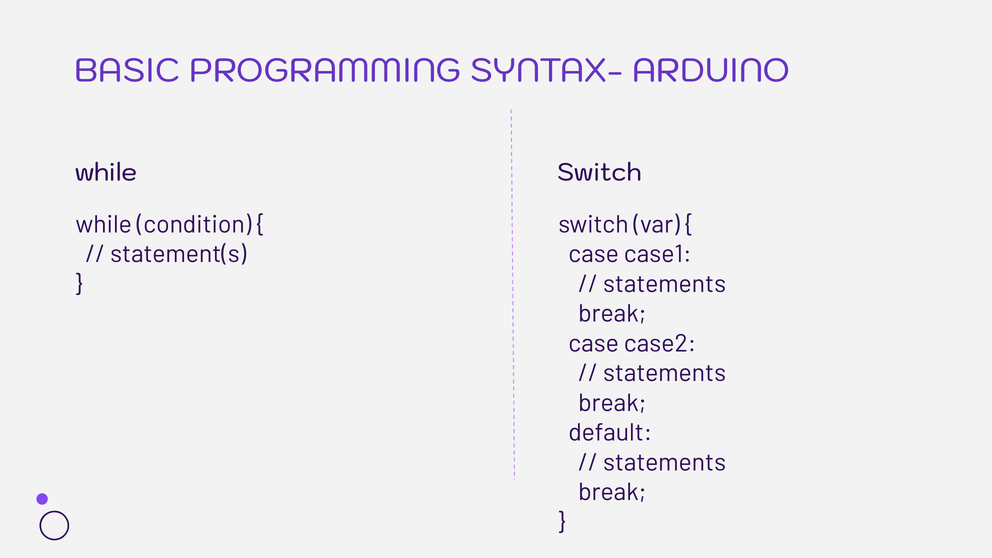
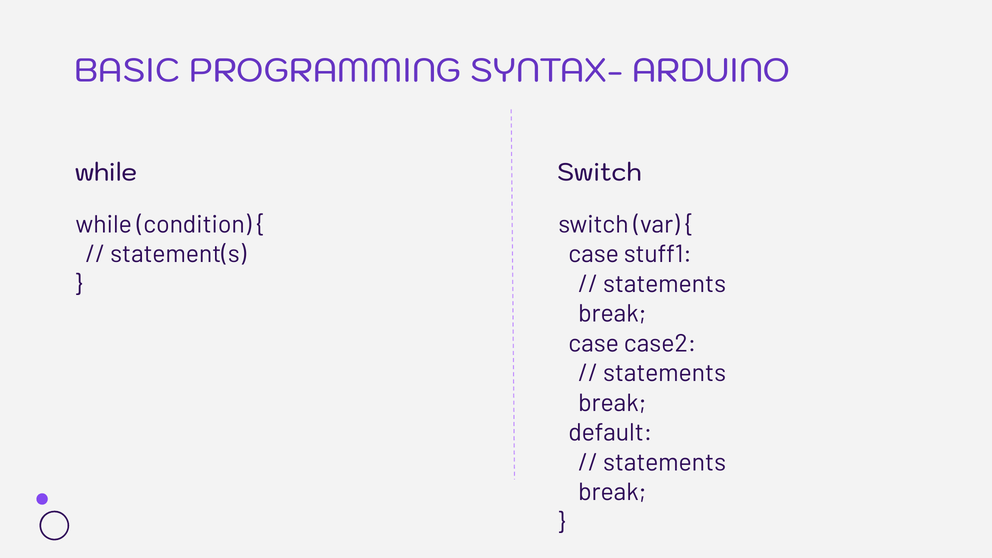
case1: case1 -> stuff1
